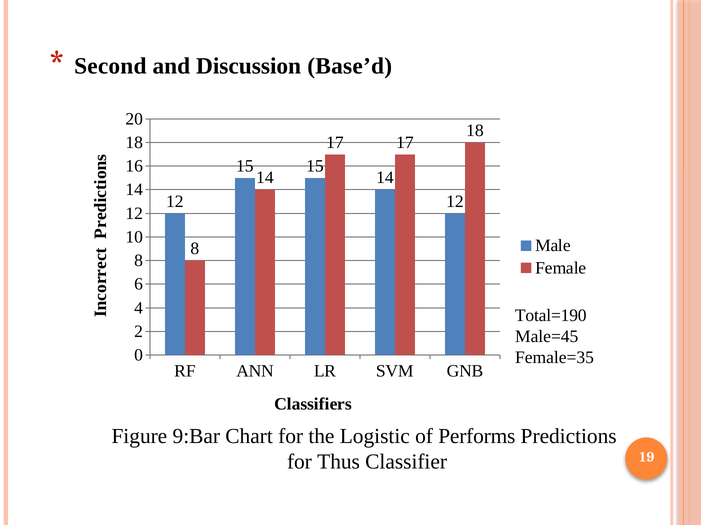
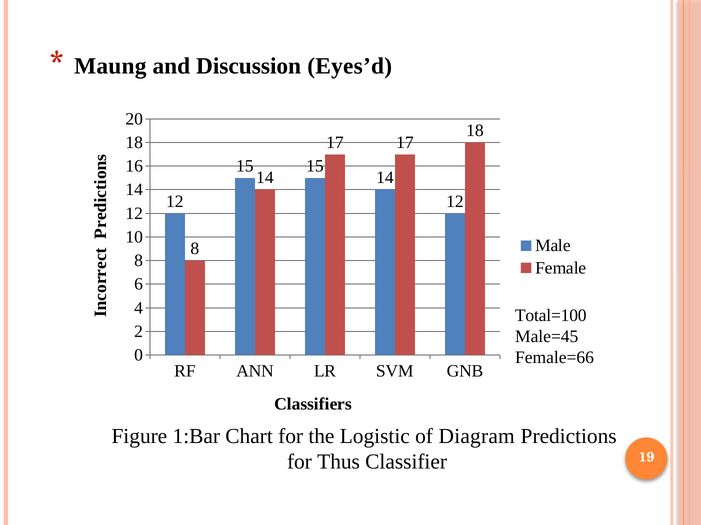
Second: Second -> Maung
Base’d: Base’d -> Eyes’d
Total=190: Total=190 -> Total=100
Female=35: Female=35 -> Female=66
9:Bar: 9:Bar -> 1:Bar
Performs: Performs -> Diagram
